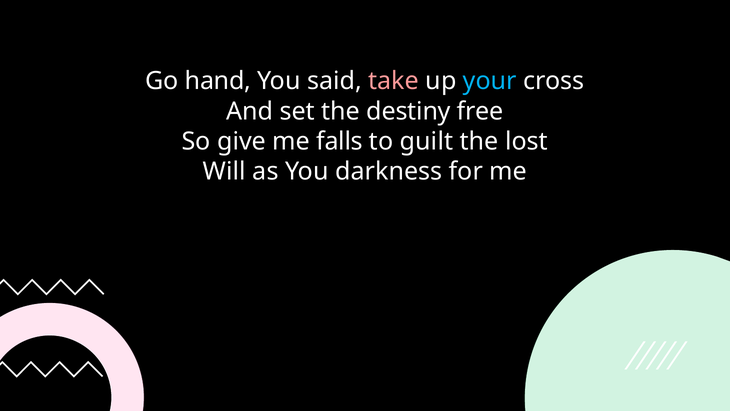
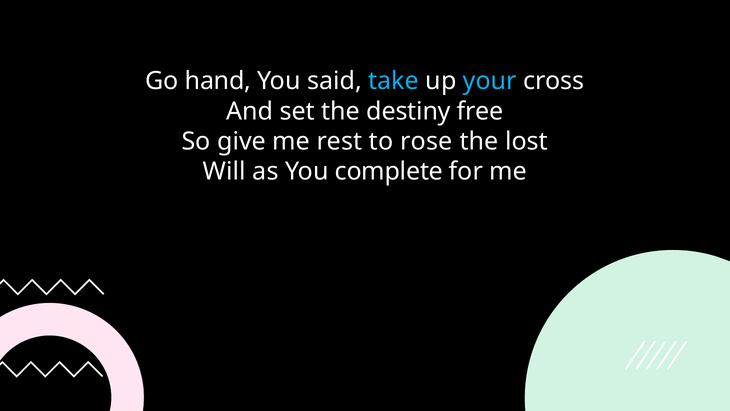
take colour: pink -> light blue
falls: falls -> rest
guilt: guilt -> rose
darkness: darkness -> complete
